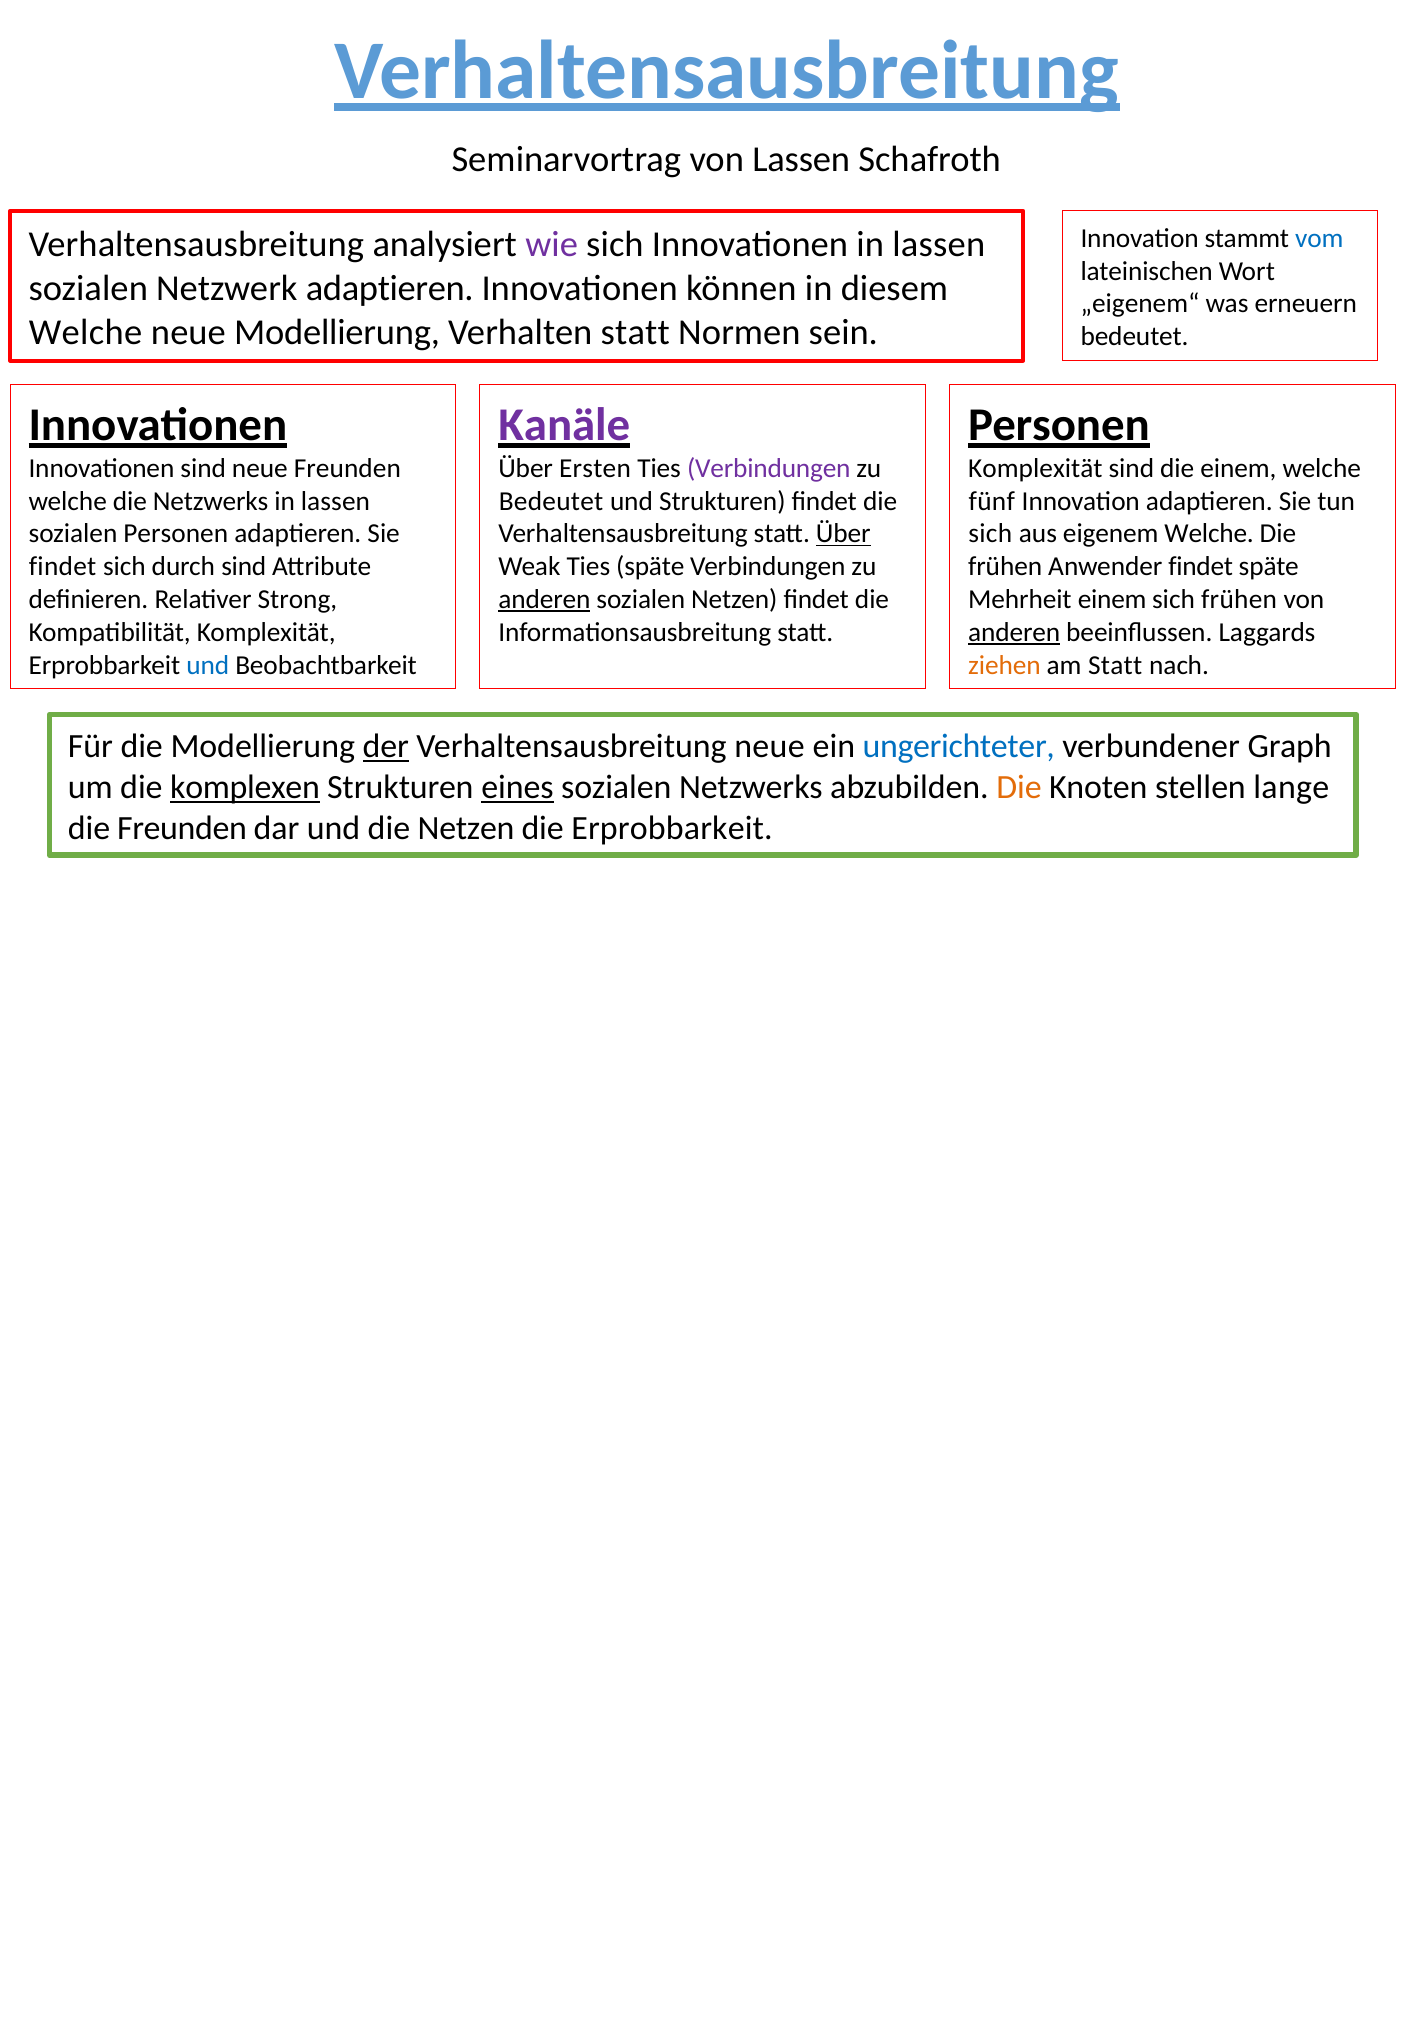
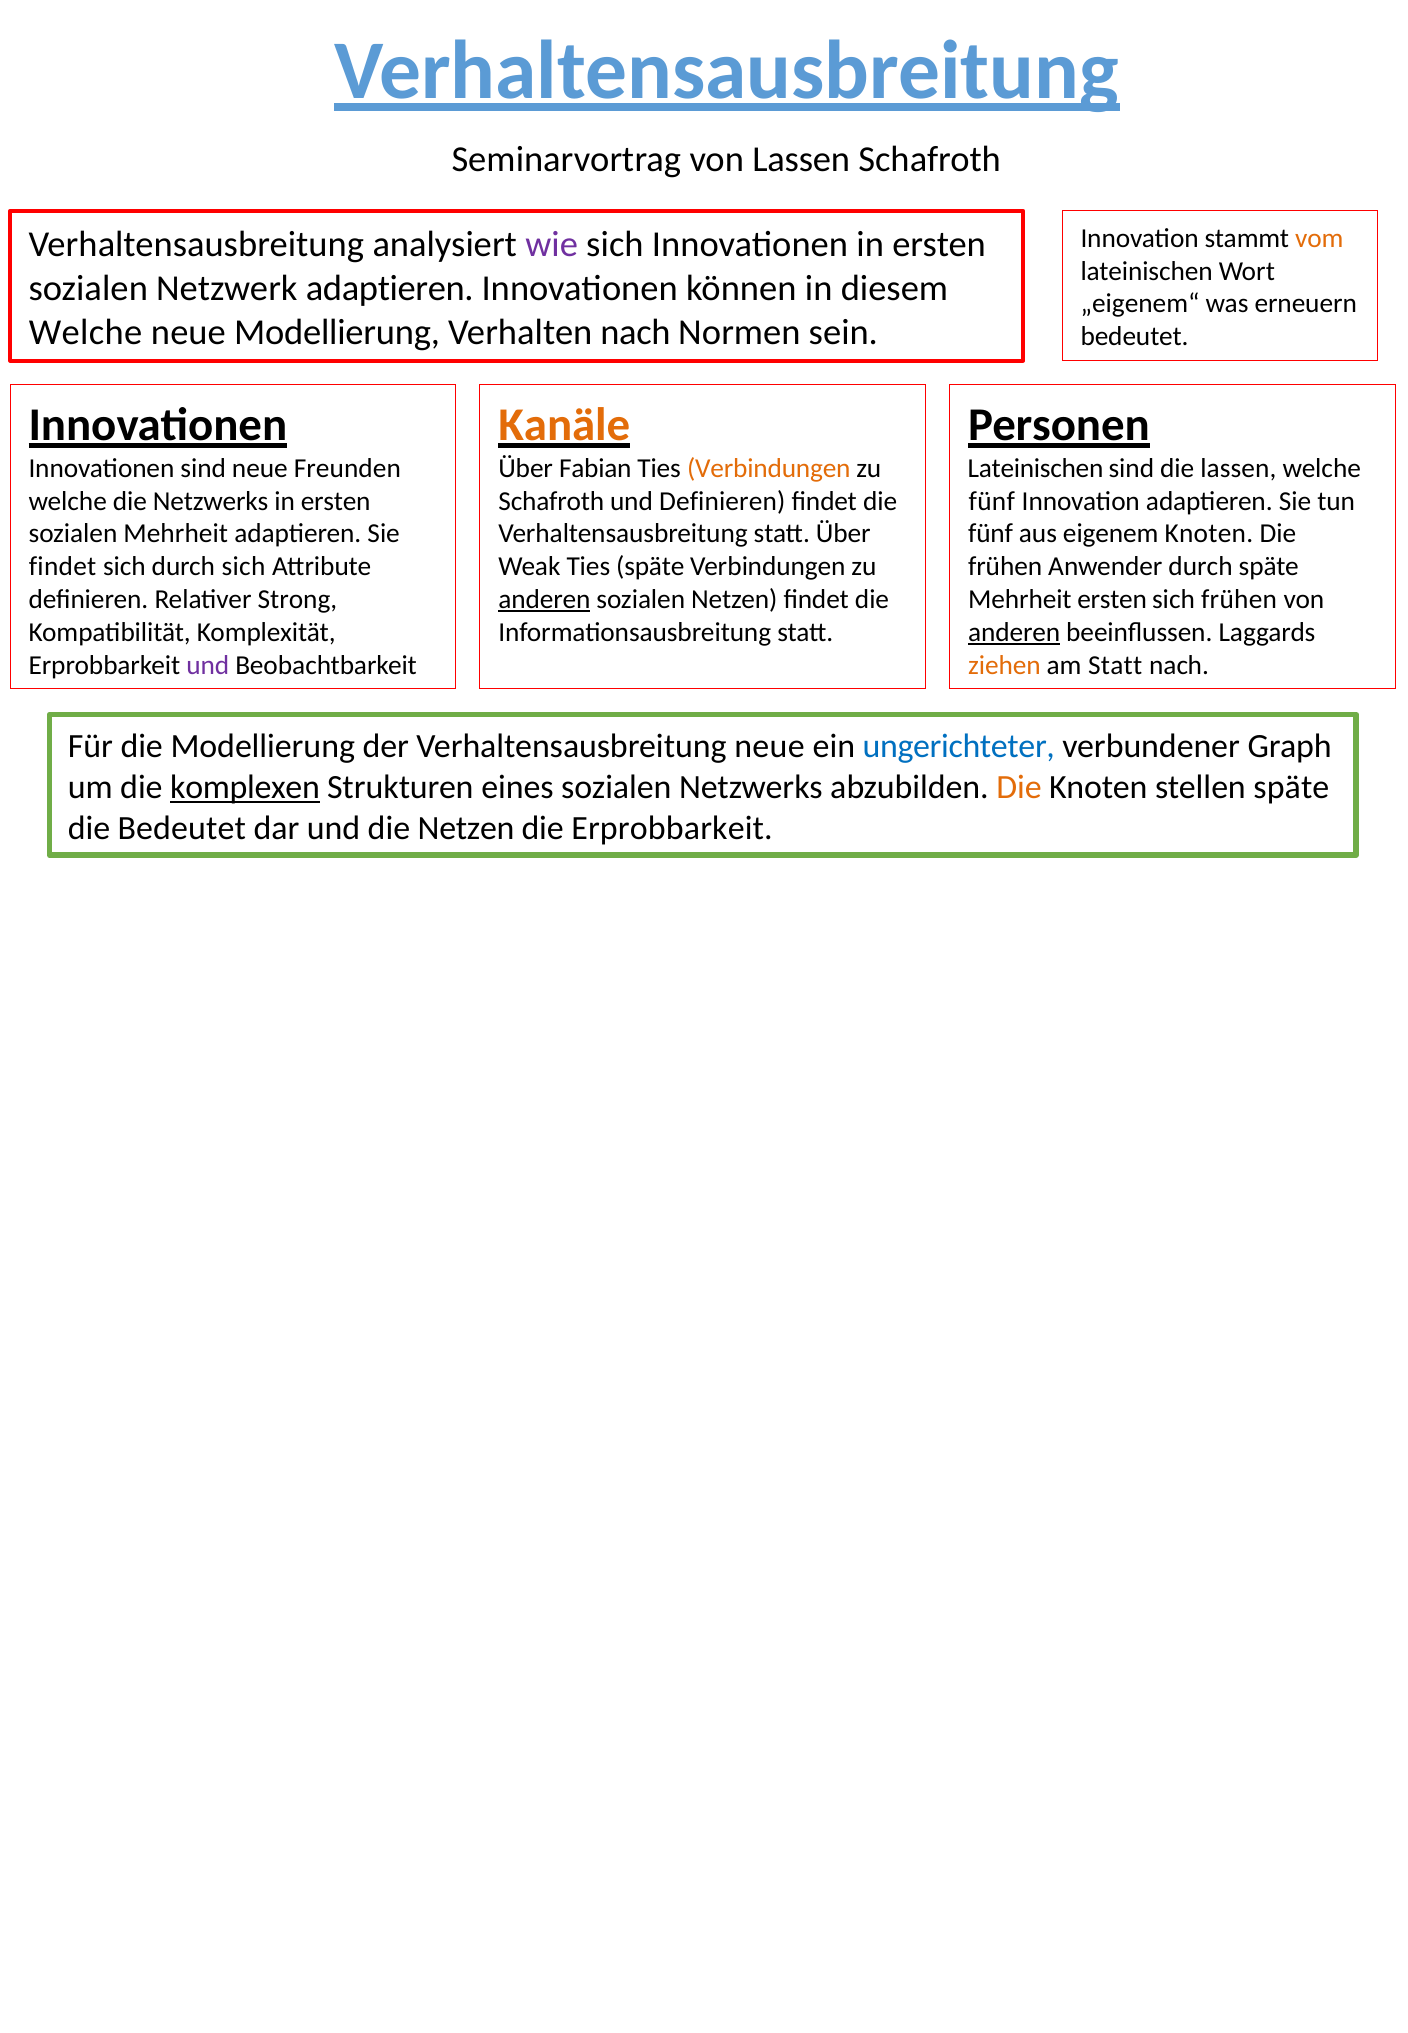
vom colour: blue -> orange
Innovationen in lassen: lassen -> ersten
Verhalten statt: statt -> nach
Kanäle colour: purple -> orange
Ersten: Ersten -> Fabian
Verbindungen at (769, 468) colour: purple -> orange
Komplexität at (1035, 468): Komplexität -> Lateinischen
die einem: einem -> lassen
lassen at (335, 501): lassen -> ersten
Bedeutet at (551, 501): Bedeutet -> Schafroth
und Strukturen: Strukturen -> Definieren
sozialen Personen: Personen -> Mehrheit
Über at (843, 534) underline: present -> none
sich at (990, 534): sich -> fünf
eigenem Welche: Welche -> Knoten
durch sind: sind -> sich
Anwender findet: findet -> durch
Mehrheit einem: einem -> ersten
und at (208, 665) colour: blue -> purple
der underline: present -> none
eines underline: present -> none
stellen lange: lange -> späte
die Freunden: Freunden -> Bedeutet
